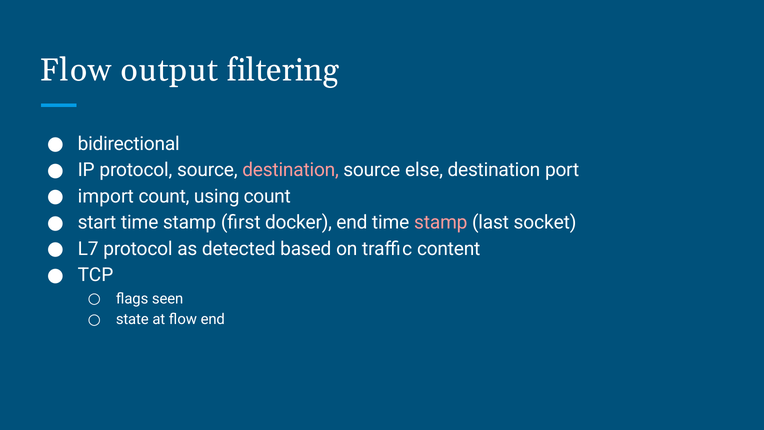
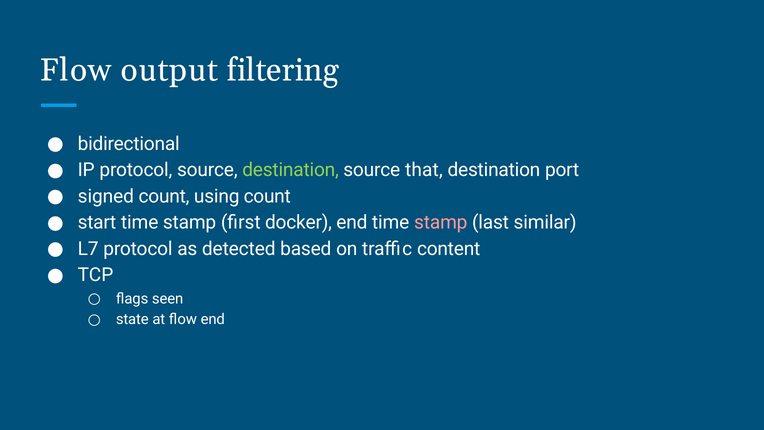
destination at (291, 170) colour: pink -> light green
else: else -> that
import: import -> signed
socket: socket -> similar
